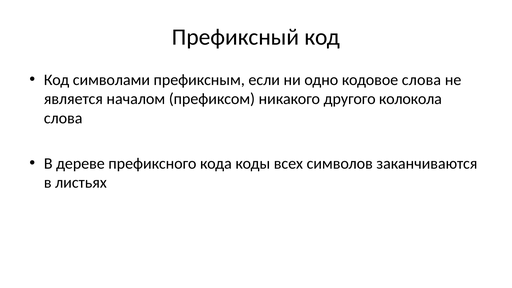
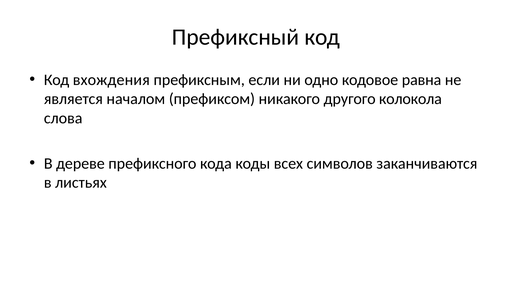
символами: символами -> вхождения
кодовое слова: слова -> равна
